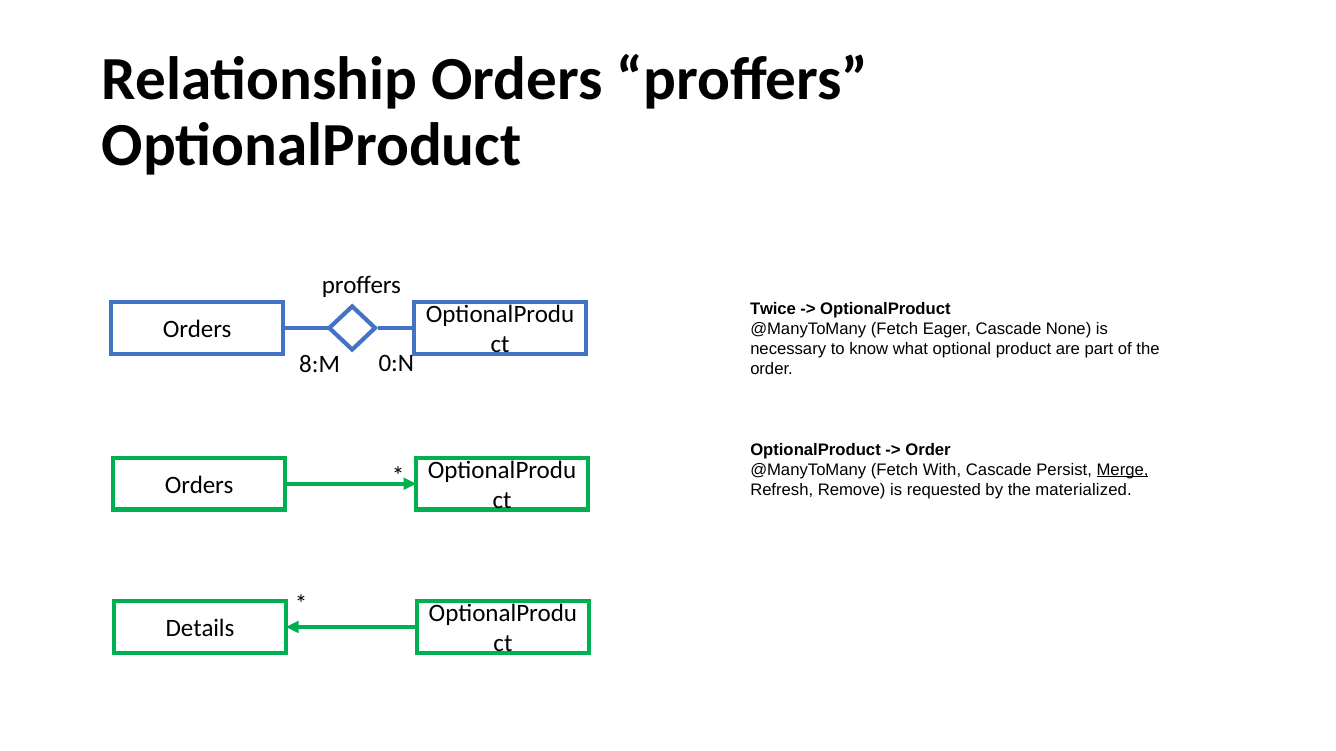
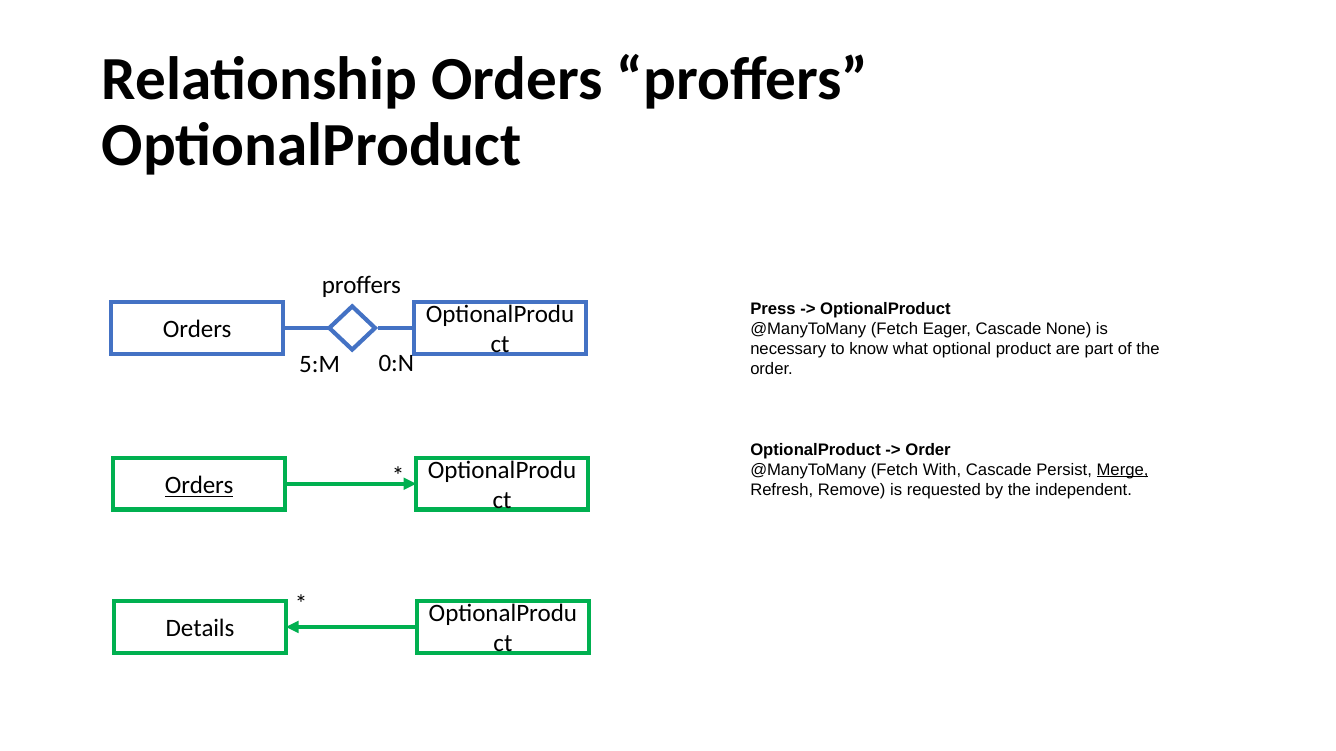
Twice: Twice -> Press
8:M: 8:M -> 5:M
Orders at (199, 486) underline: none -> present
materialized: materialized -> independent
